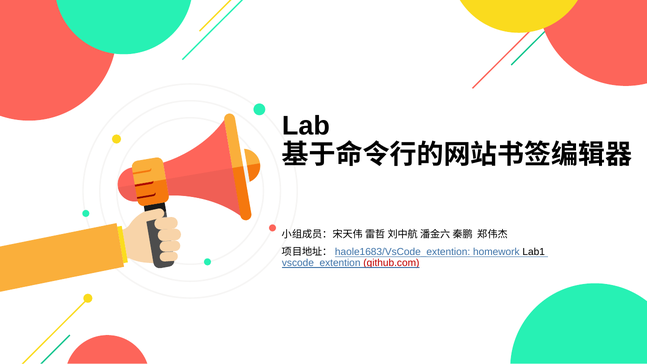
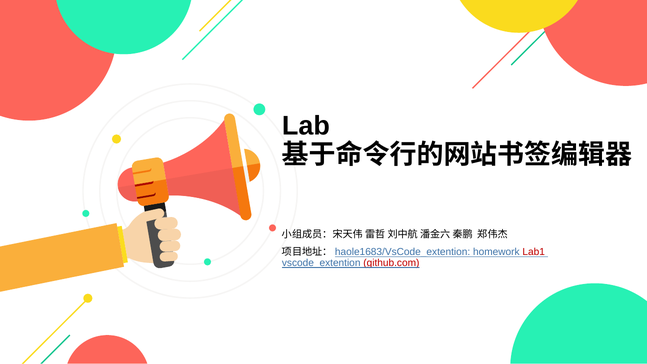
Lab1 colour: black -> red
